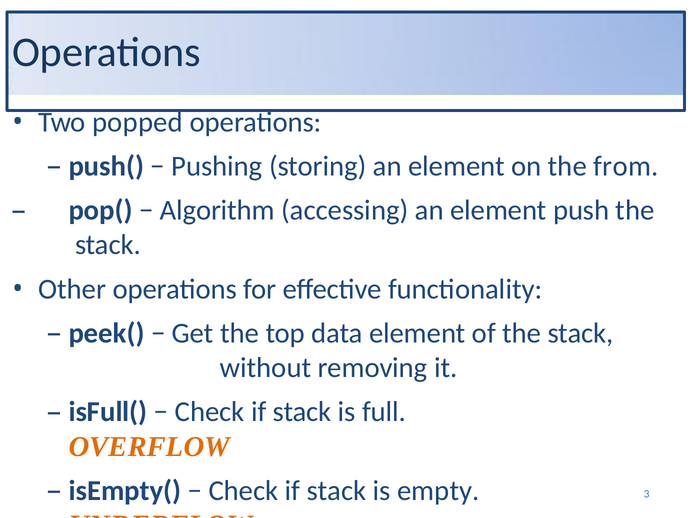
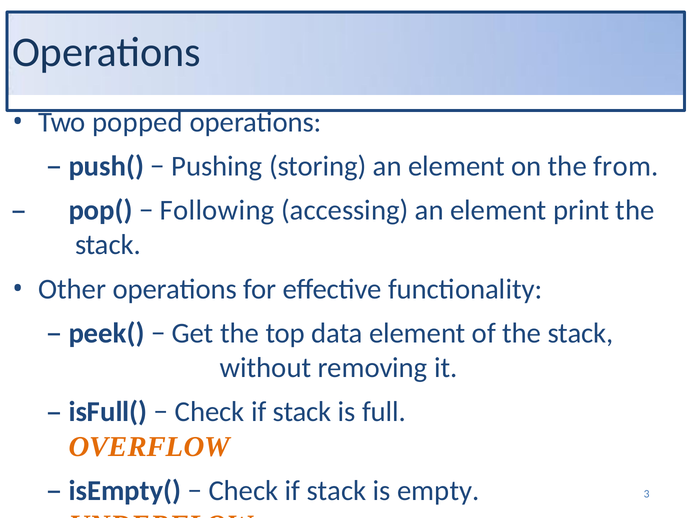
Algorithm: Algorithm -> Following
push: push -> print
